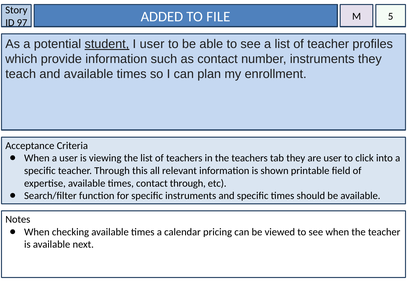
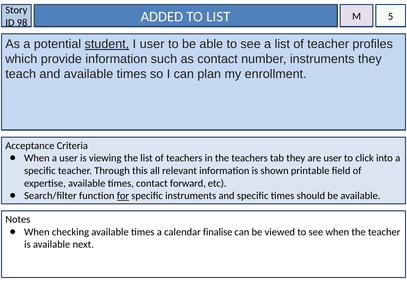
97: 97 -> 98
TO FILE: FILE -> LIST
contact through: through -> forward
for underline: none -> present
pricing: pricing -> finalise
